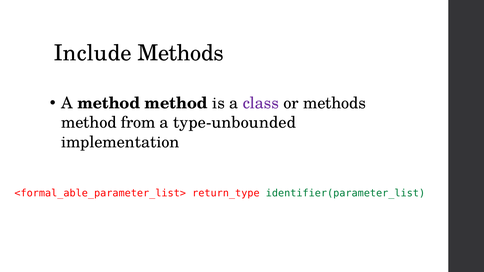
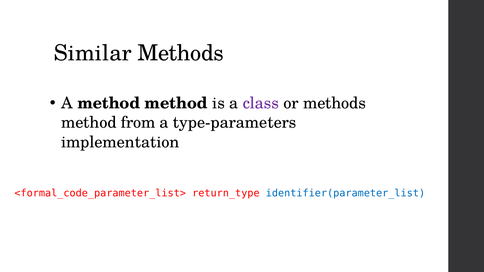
Include: Include -> Similar
type-unbounded: type-unbounded -> type-parameters
<formal_able_parameter_list>: <formal_able_parameter_list> -> <formal_code_parameter_list>
identifier(parameter_list colour: green -> blue
